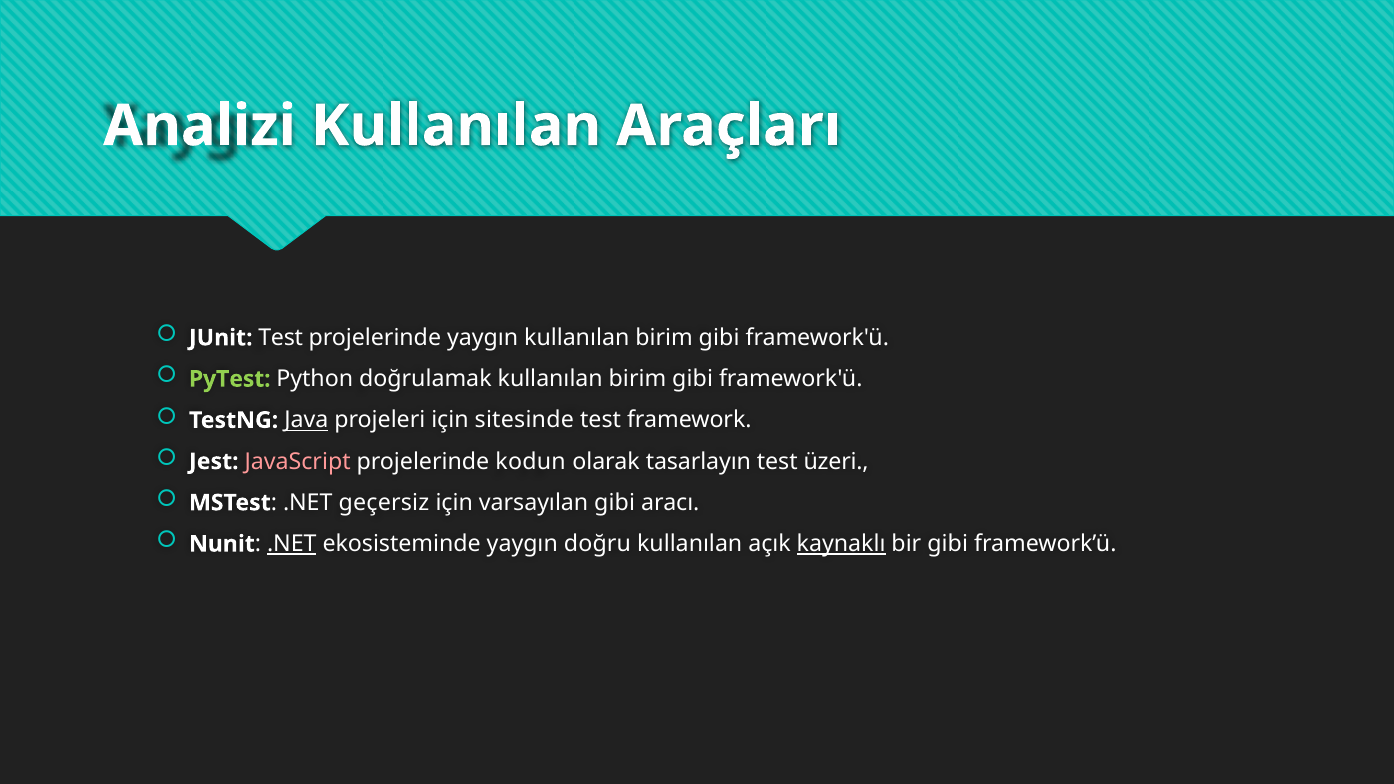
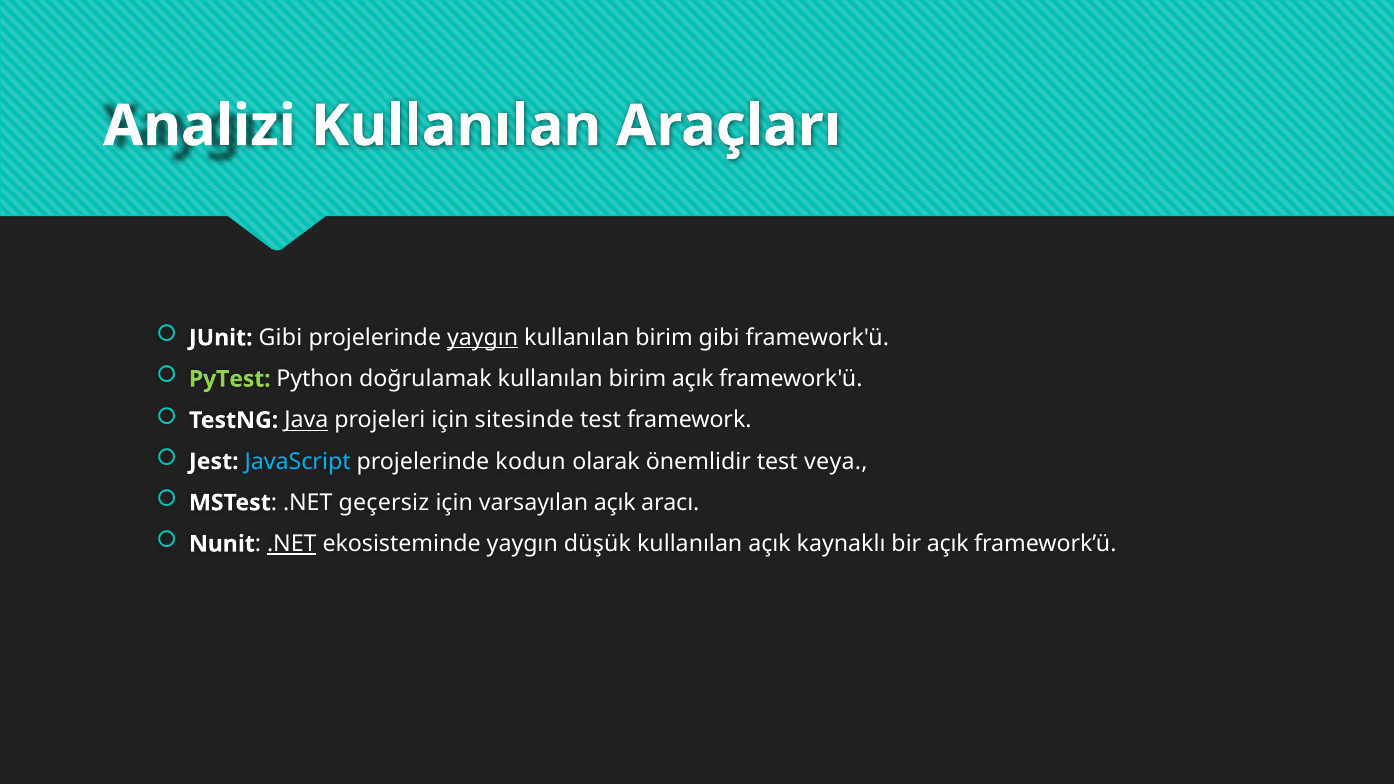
JUnit Test: Test -> Gibi
yaygın at (483, 338) underline: none -> present
gibi at (693, 379): gibi -> açık
JavaScript colour: pink -> light blue
tasarlayın: tasarlayın -> önemlidir
üzeri: üzeri -> veya
varsayılan gibi: gibi -> açık
doğru: doğru -> düşük
kaynaklı underline: present -> none
bir gibi: gibi -> açık
